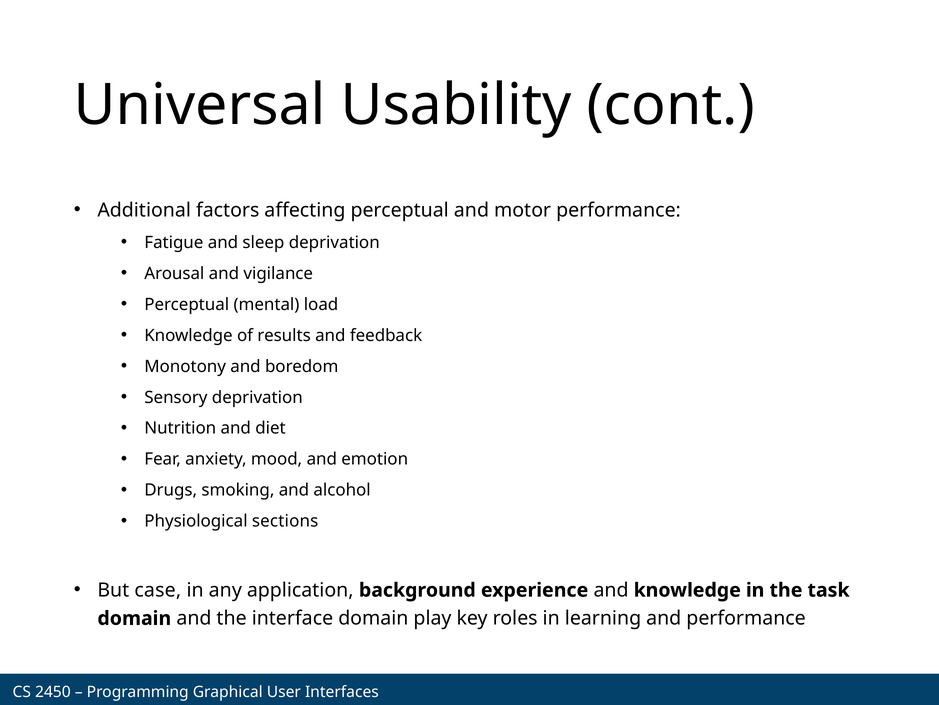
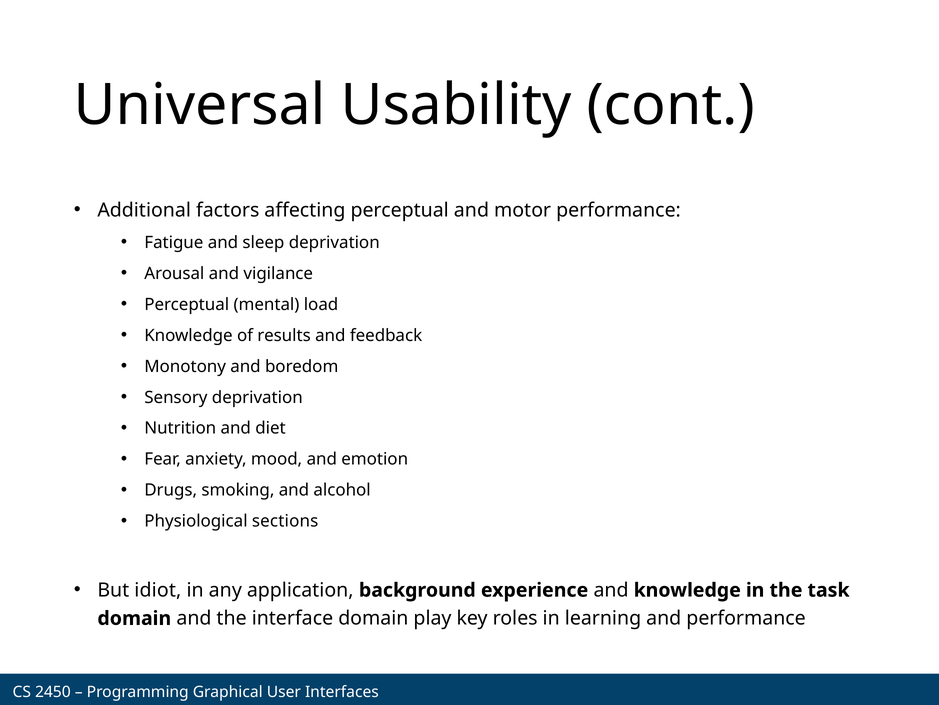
case: case -> idiot
